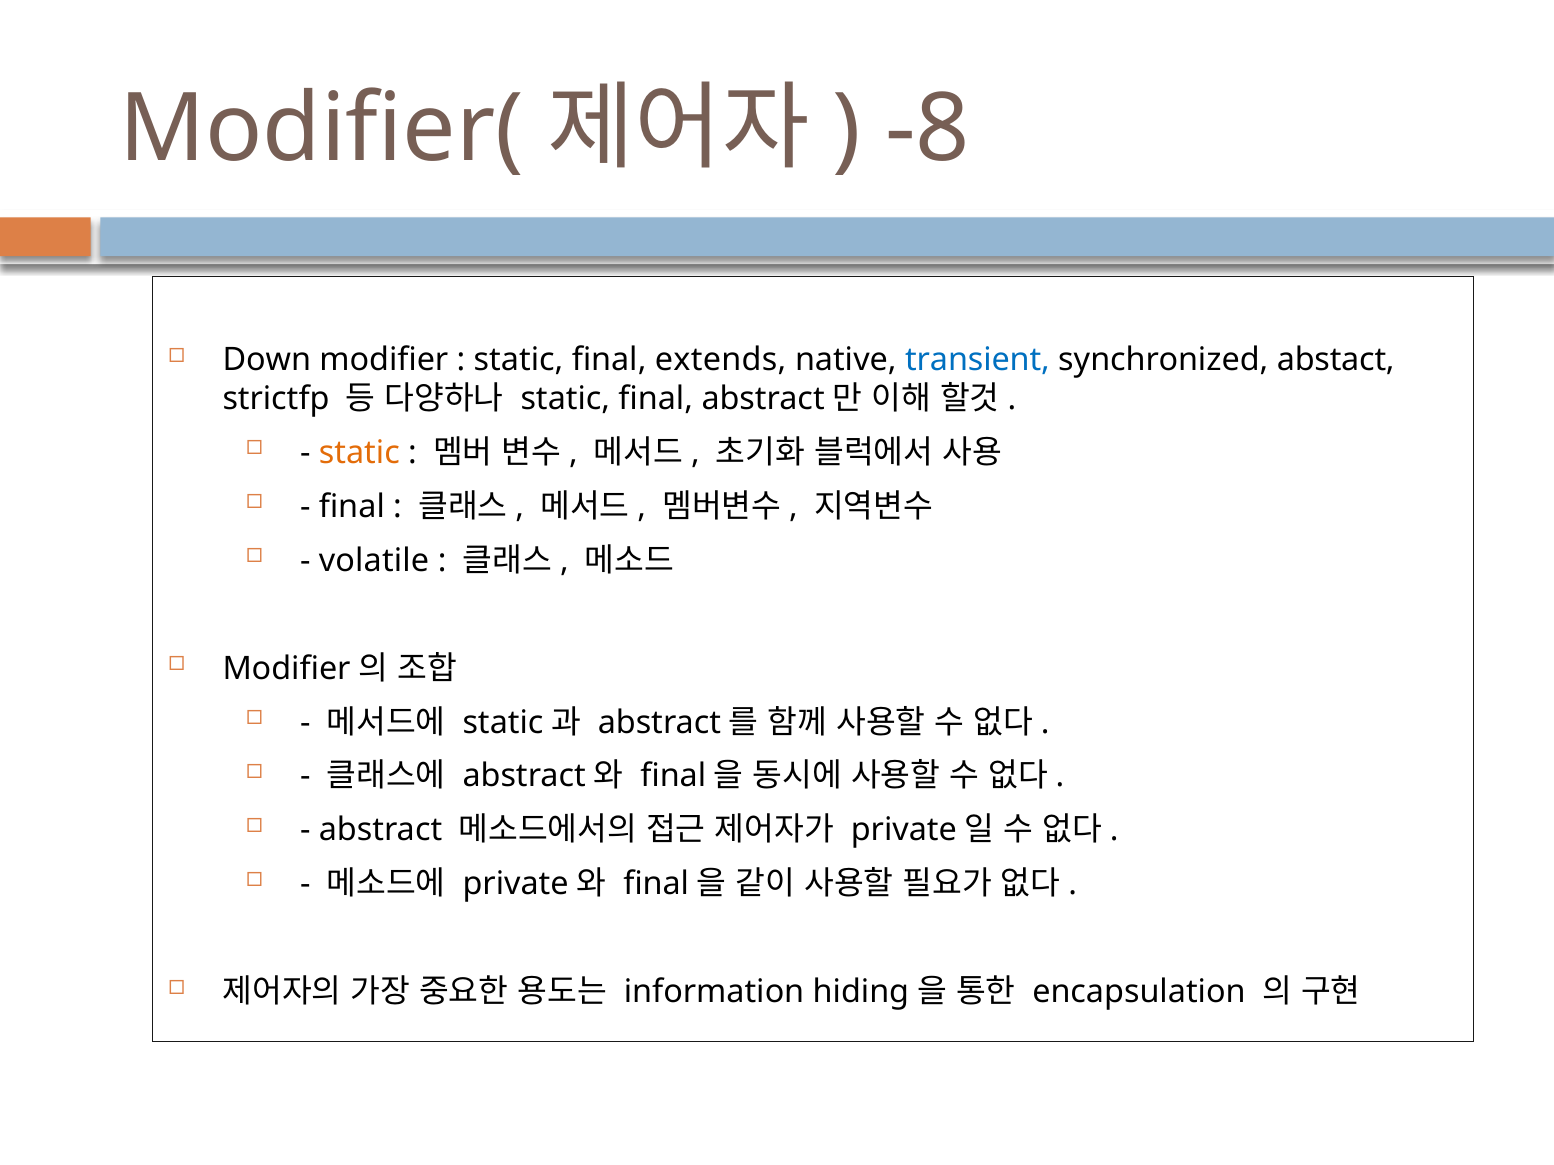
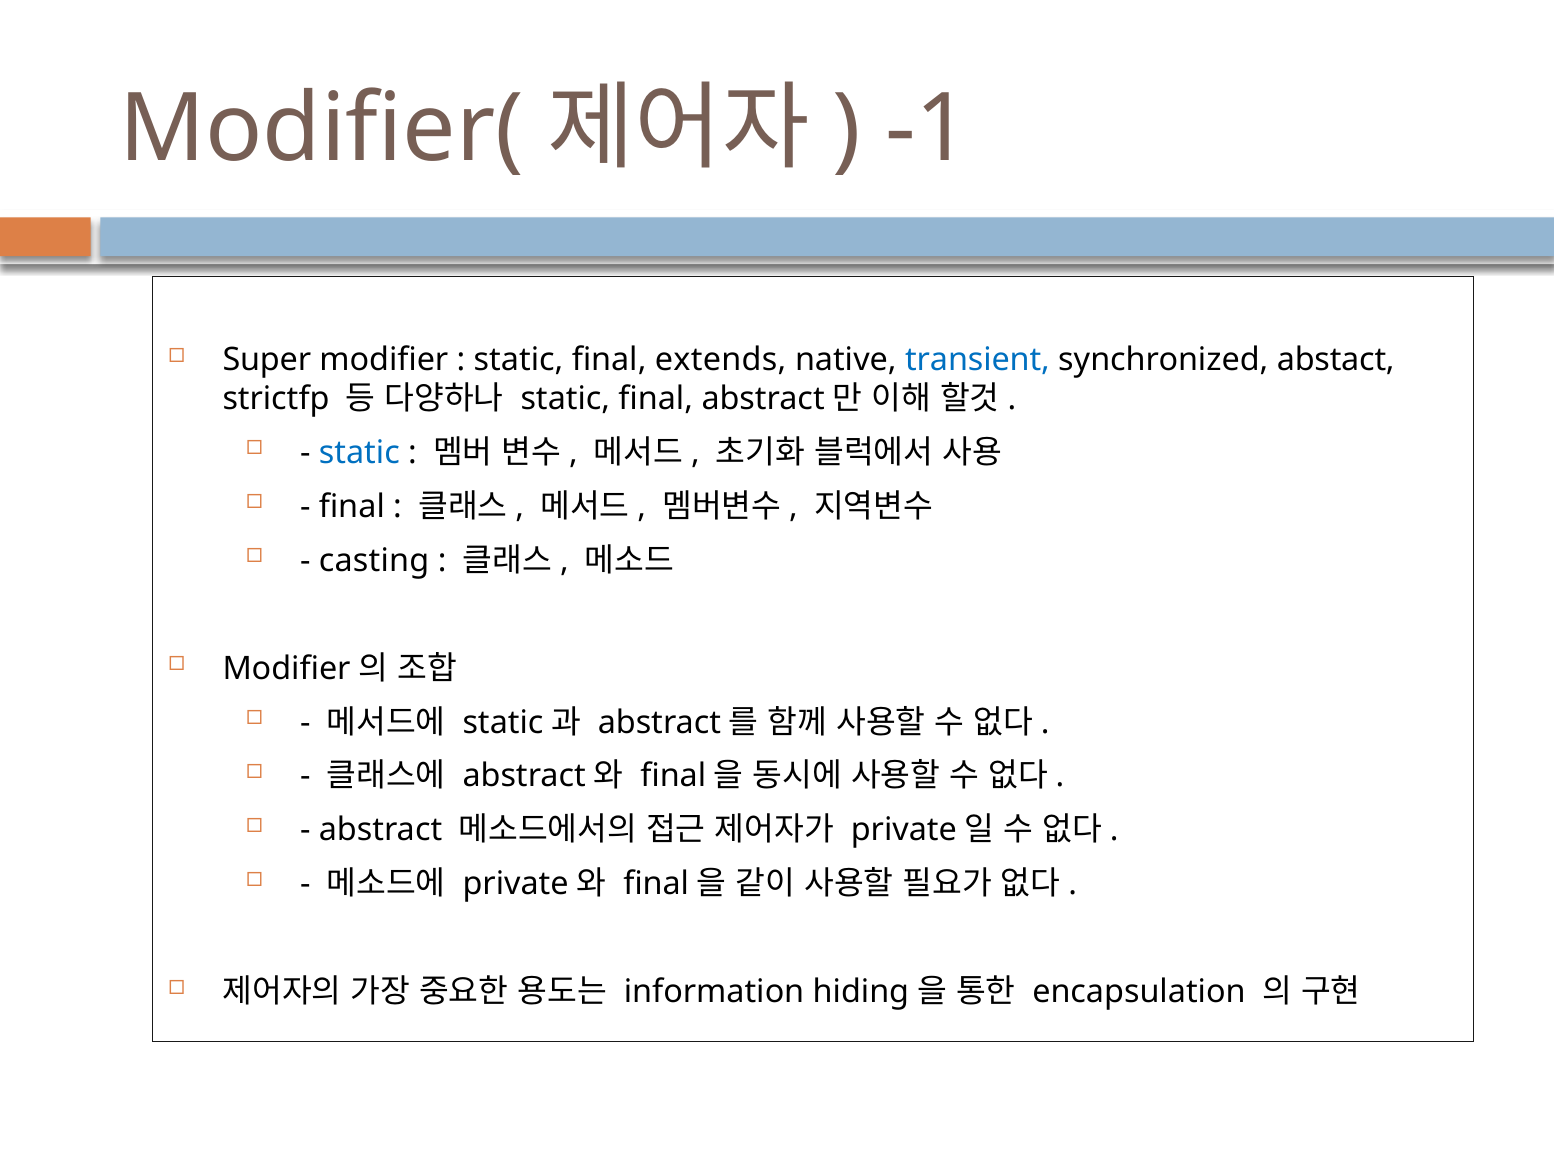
-8: -8 -> -1
Down: Down -> Super
static at (359, 453) colour: orange -> blue
volatile: volatile -> casting
